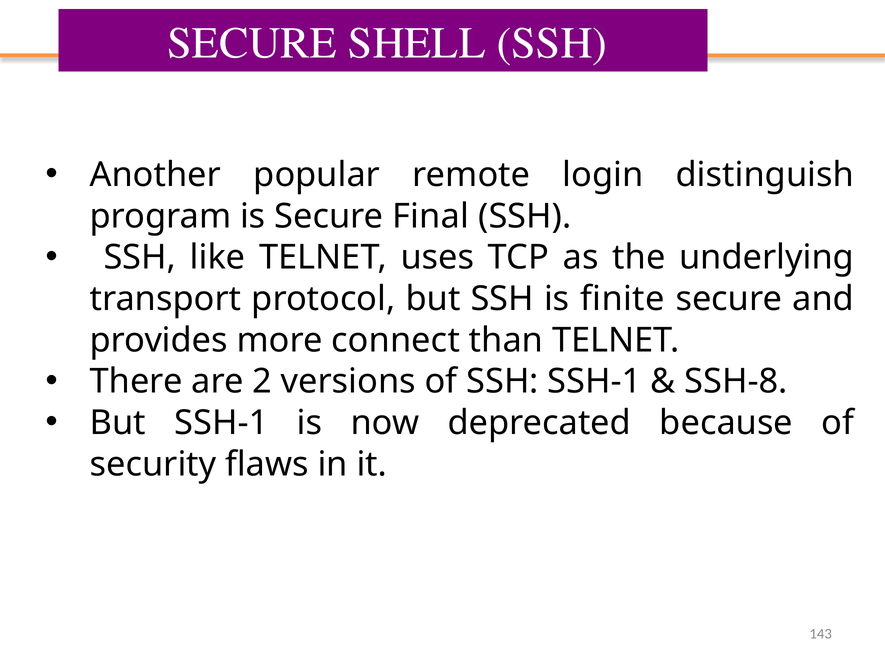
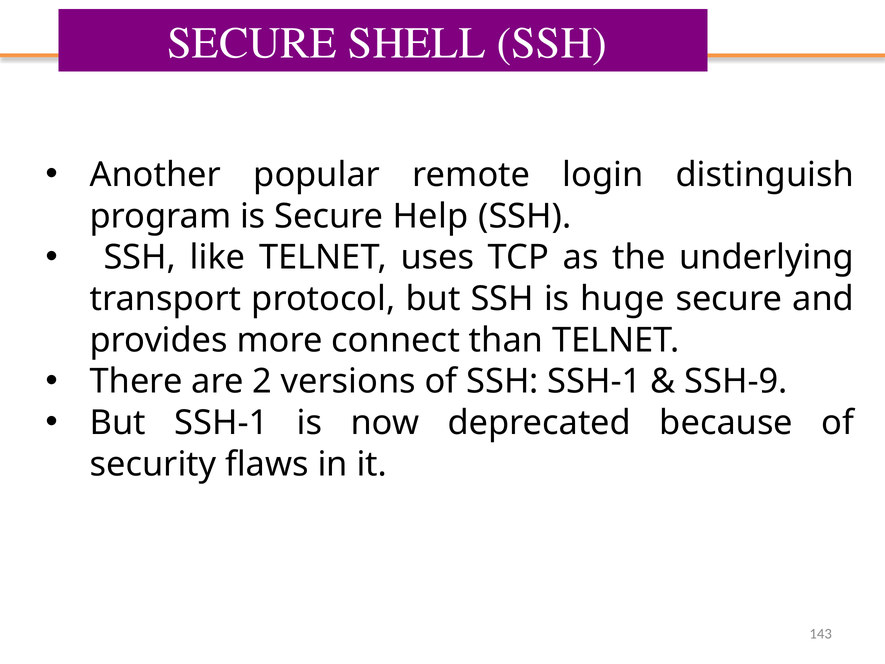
Final: Final -> Help
finite: finite -> huge
SSH-8: SSH-8 -> SSH-9
